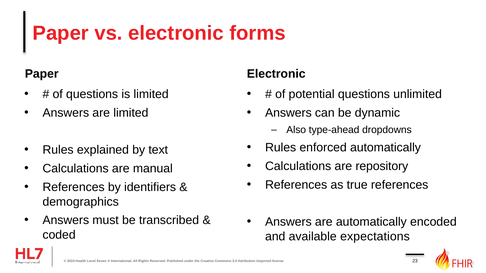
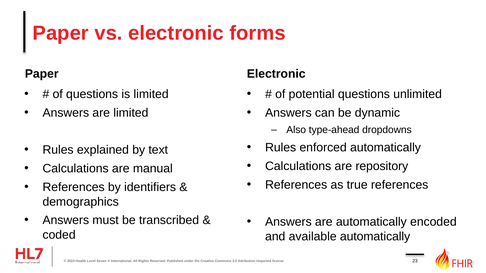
available expectations: expectations -> automatically
